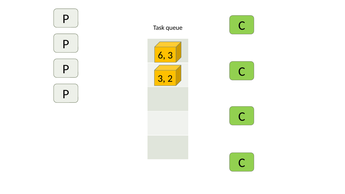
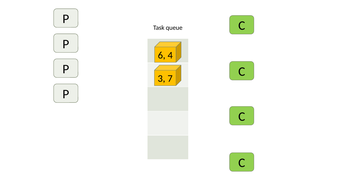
6 3: 3 -> 4
2: 2 -> 7
